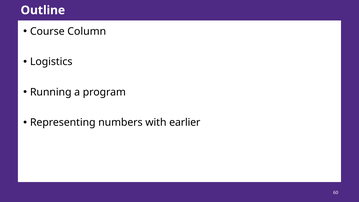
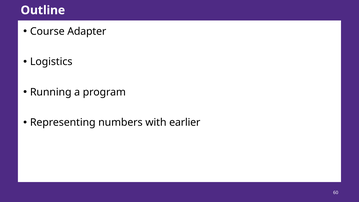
Column: Column -> Adapter
